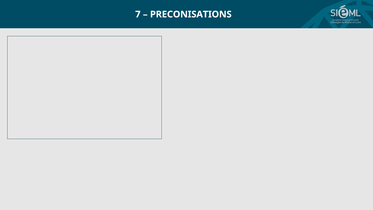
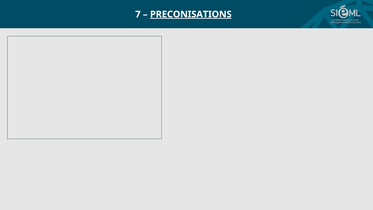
PRECONISATIONS underline: none -> present
